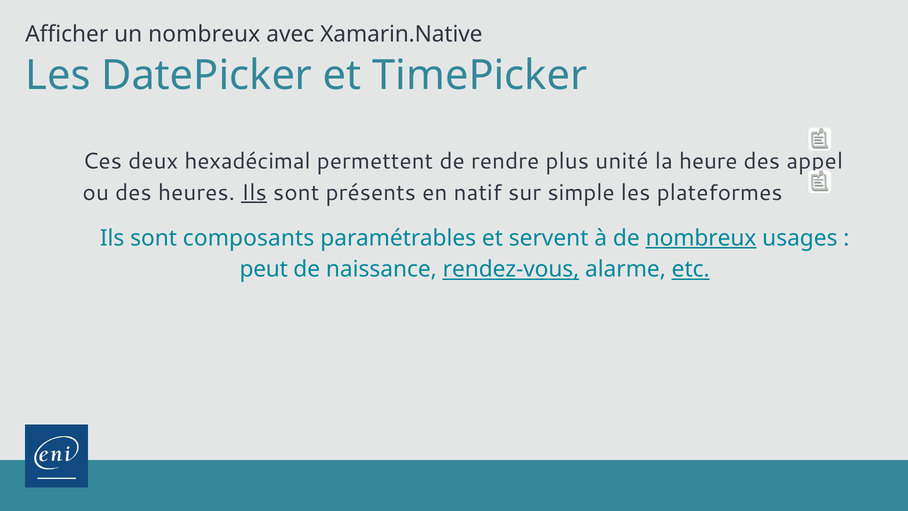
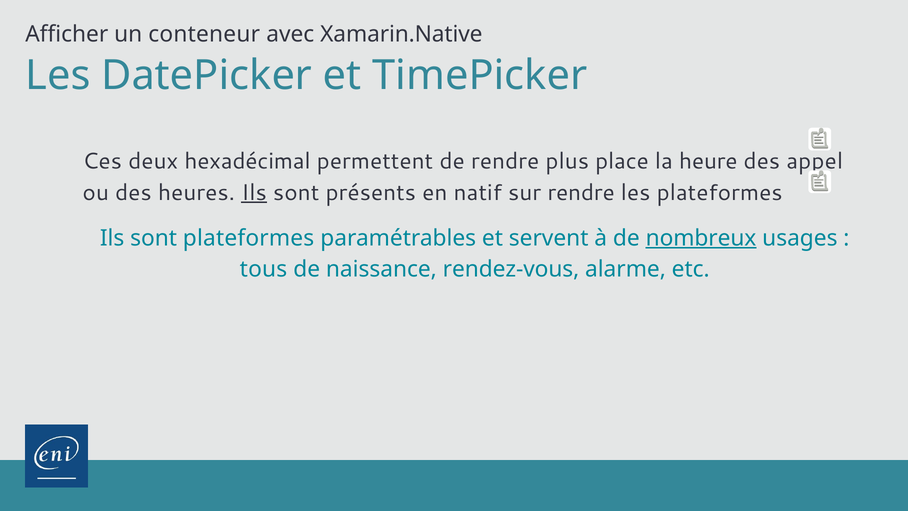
un nombreux: nombreux -> conteneur
unité: unité -> place
sur simple: simple -> rendre
sont composants: composants -> plateformes
peut: peut -> tous
rendez-vous underline: present -> none
etc underline: present -> none
